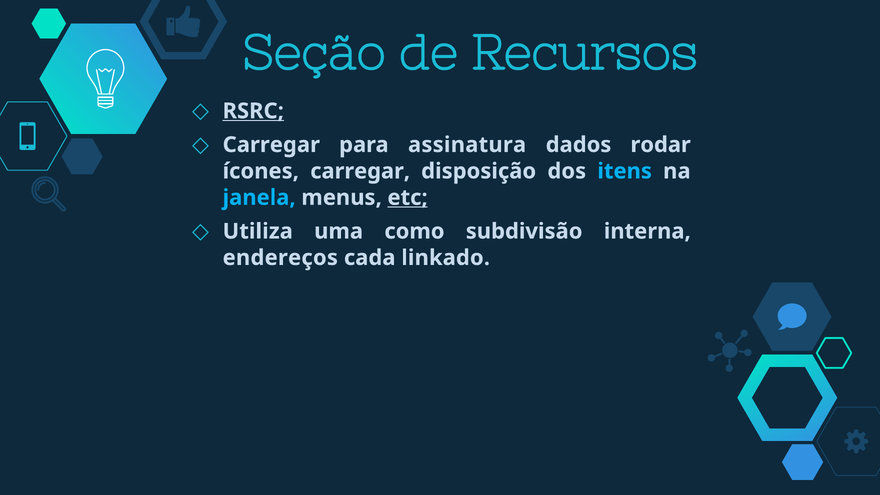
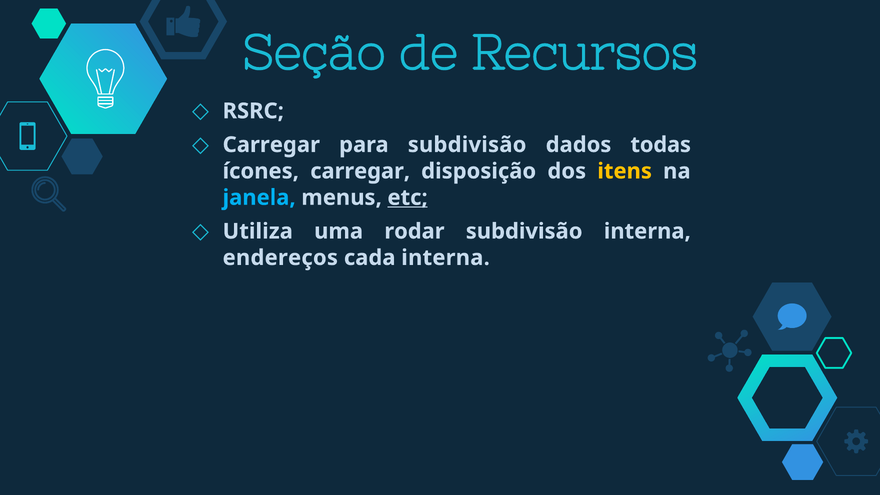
RSRC underline: present -> none
para assinatura: assinatura -> subdivisão
rodar: rodar -> todas
itens colour: light blue -> yellow
como: como -> rodar
cada linkado: linkado -> interna
